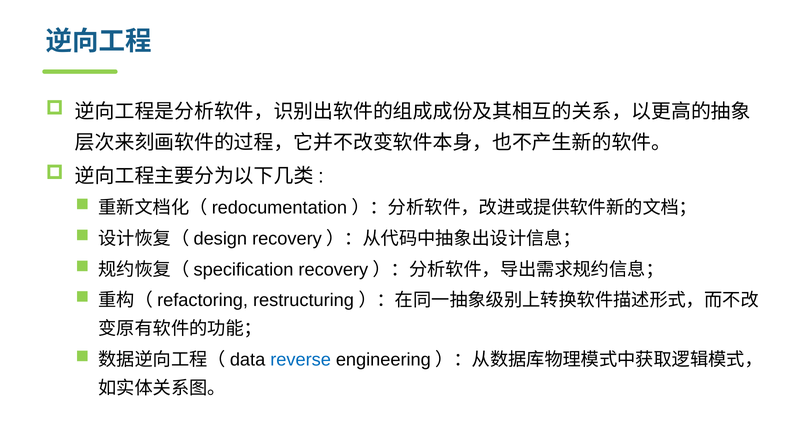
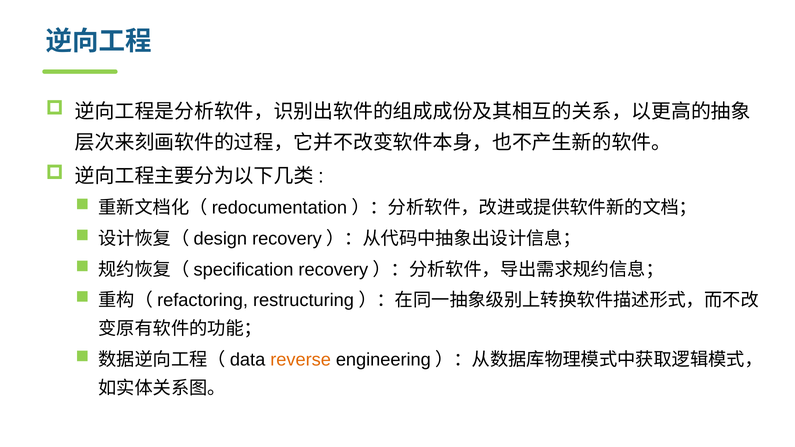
reverse colour: blue -> orange
